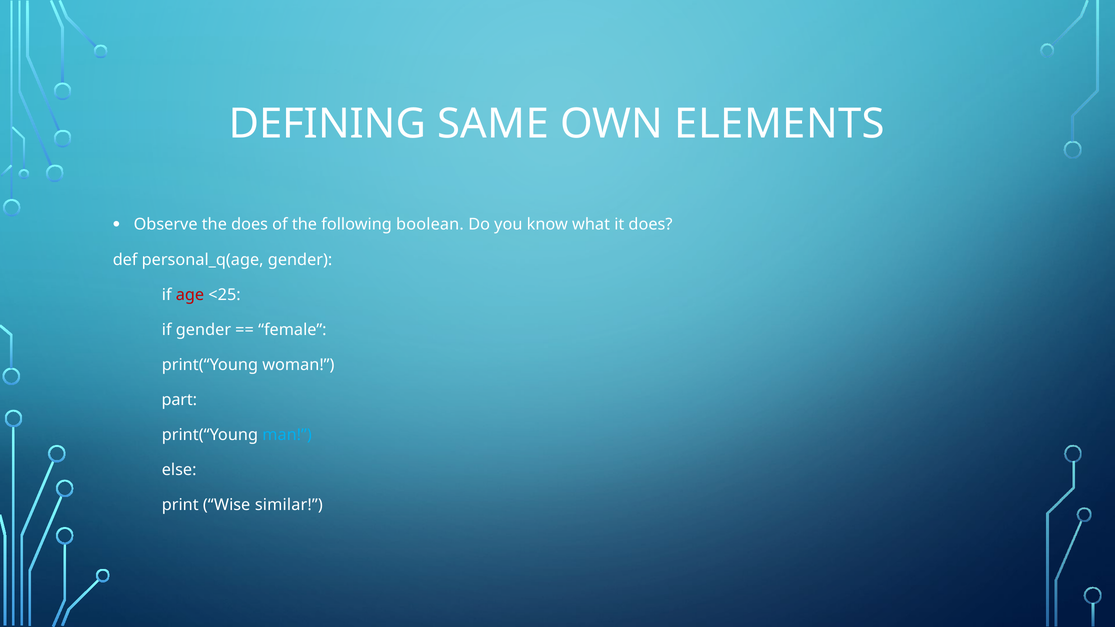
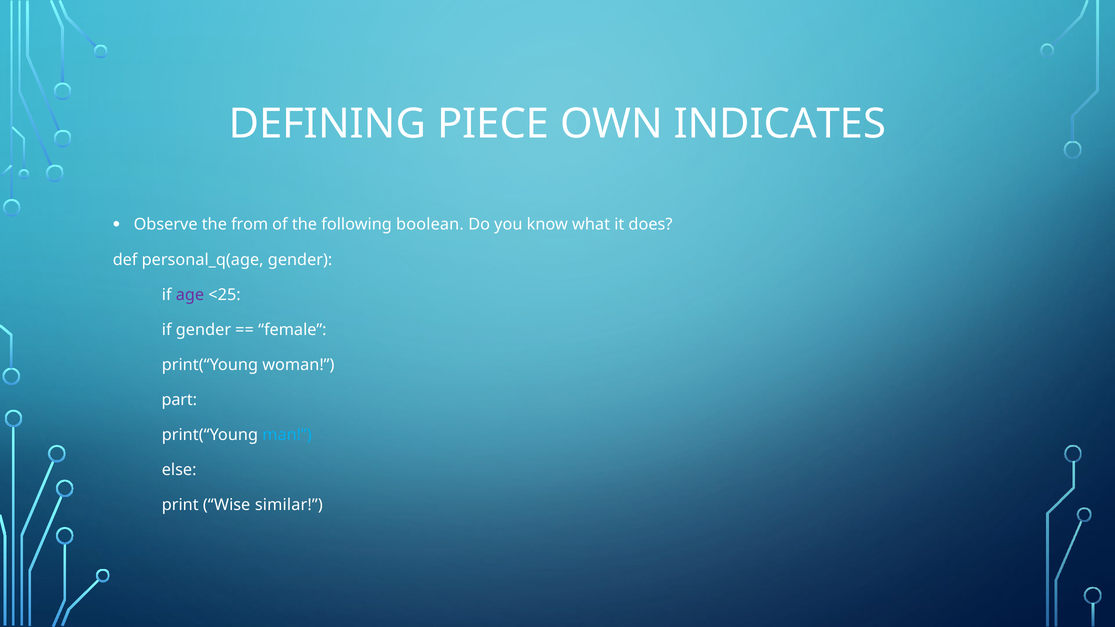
SAME: SAME -> PIECE
ELEMENTS: ELEMENTS -> INDICATES
the does: does -> from
age colour: red -> purple
